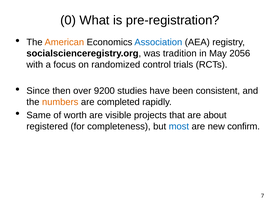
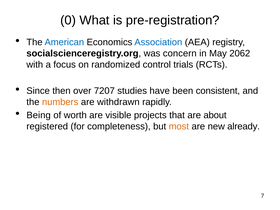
American colour: orange -> blue
tradition: tradition -> concern
2056: 2056 -> 2062
9200: 9200 -> 7207
completed: completed -> withdrawn
Same: Same -> Being
most colour: blue -> orange
confirm: confirm -> already
